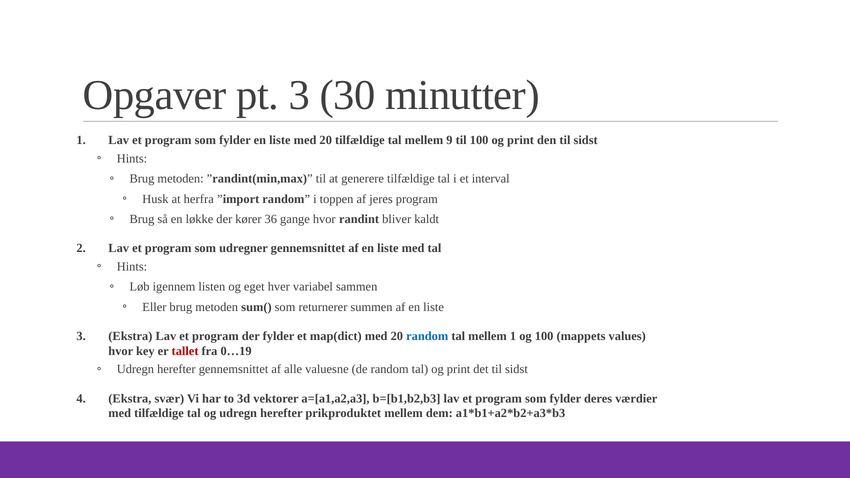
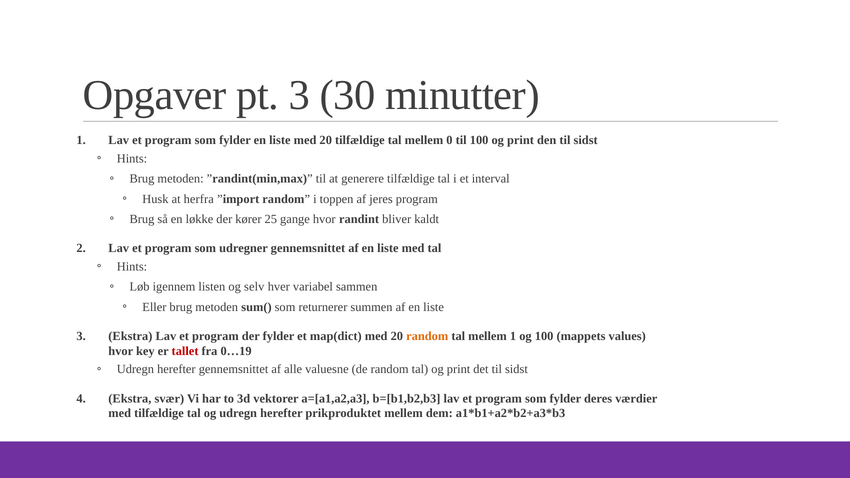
9: 9 -> 0
36: 36 -> 25
eget: eget -> selv
random at (427, 336) colour: blue -> orange
